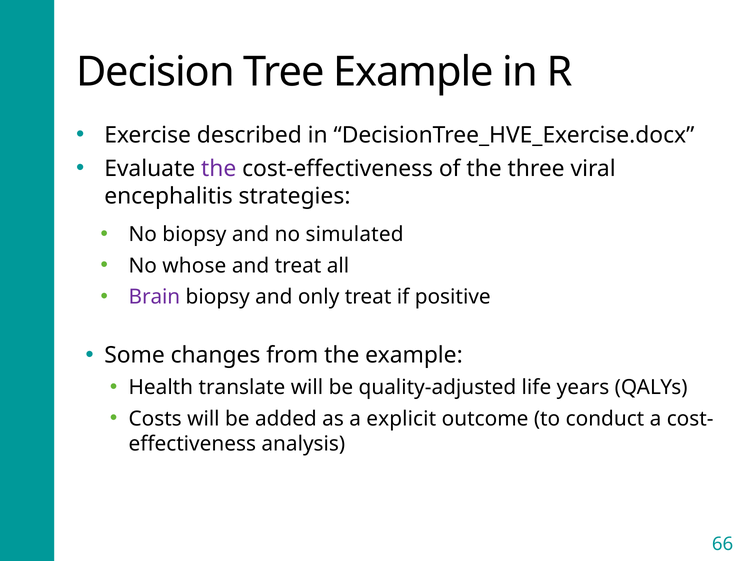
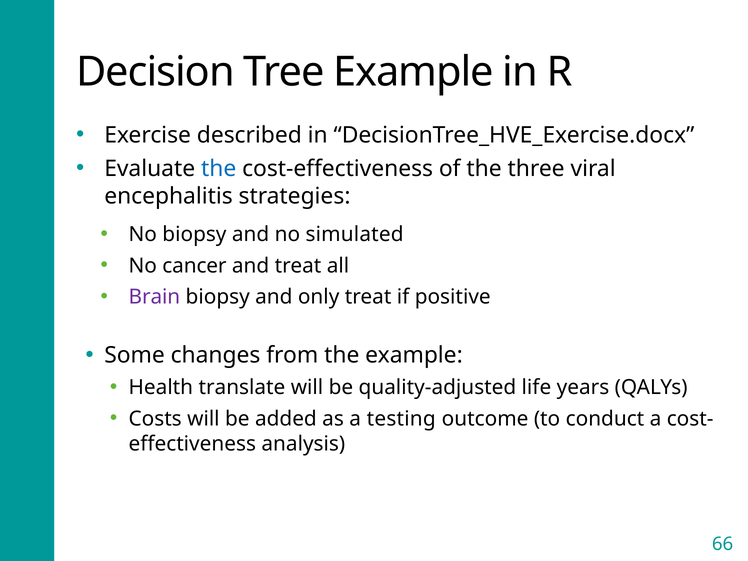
the at (219, 169) colour: purple -> blue
whose: whose -> cancer
explicit: explicit -> testing
